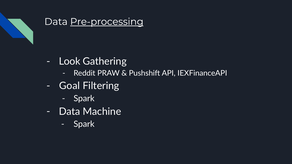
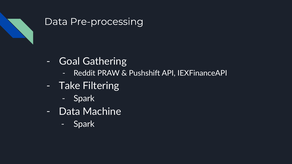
Pre-processing underline: present -> none
Look: Look -> Goal
Goal: Goal -> Take
